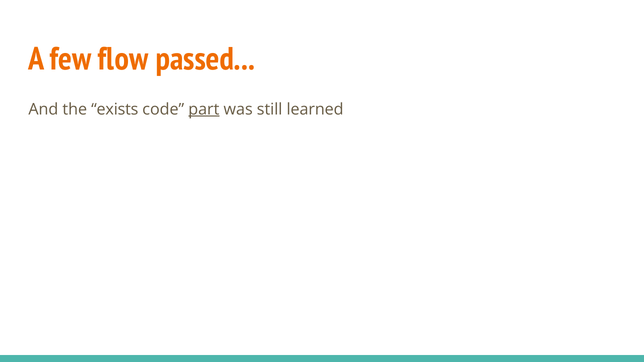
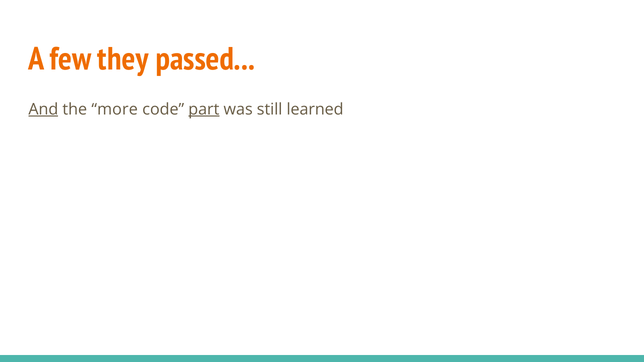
flow: flow -> they
And underline: none -> present
exists: exists -> more
